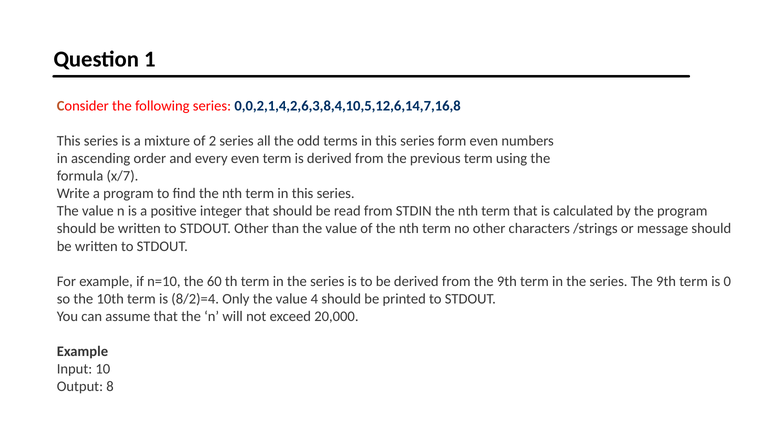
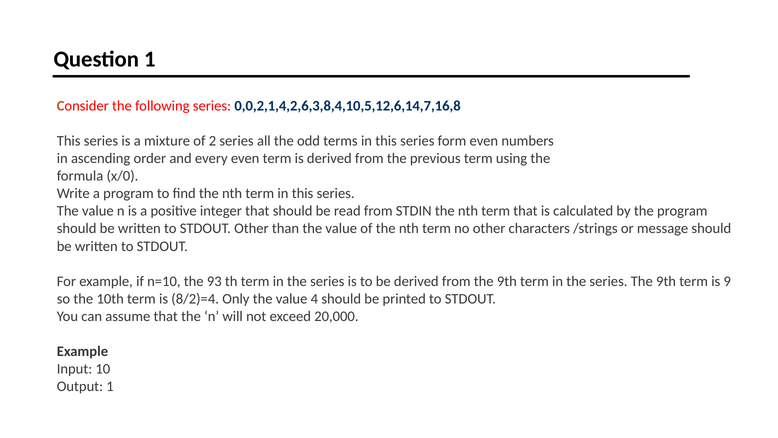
x/7: x/7 -> x/0
60: 60 -> 93
0: 0 -> 9
Output 8: 8 -> 1
